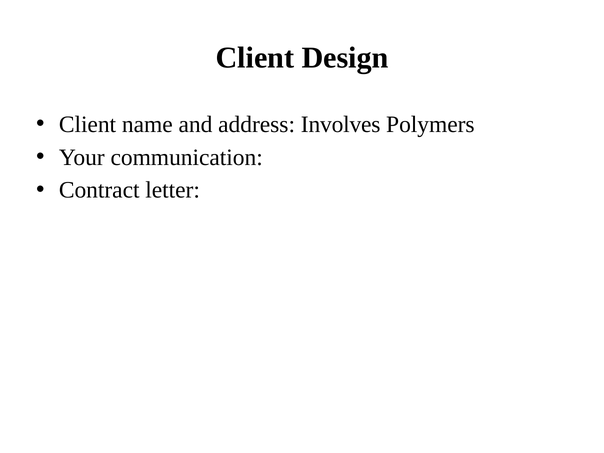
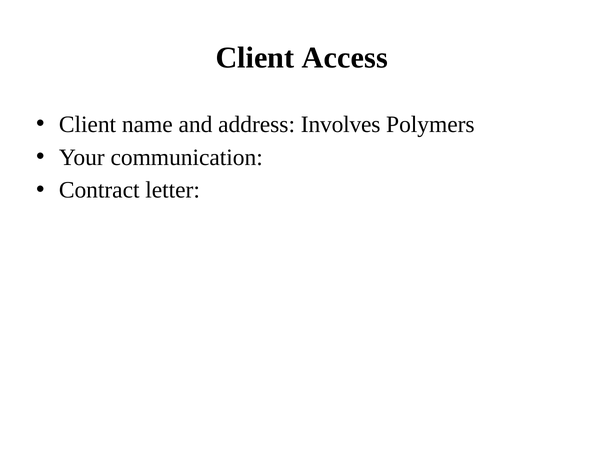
Design: Design -> Access
